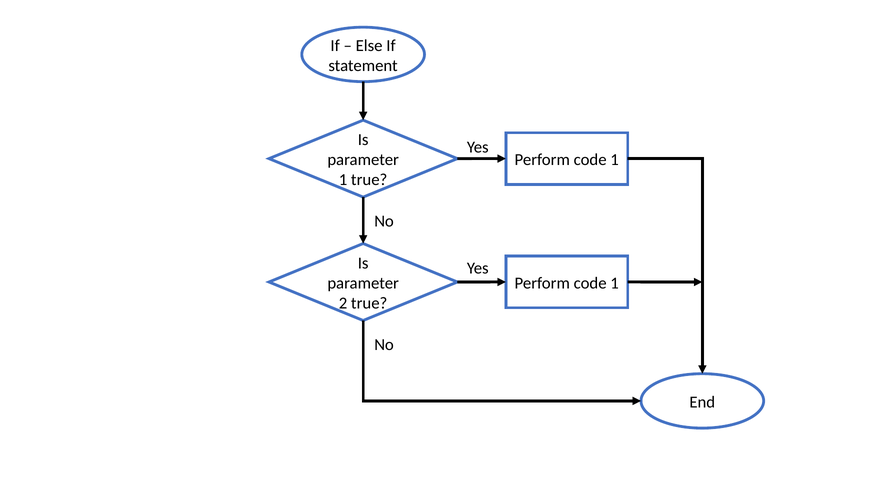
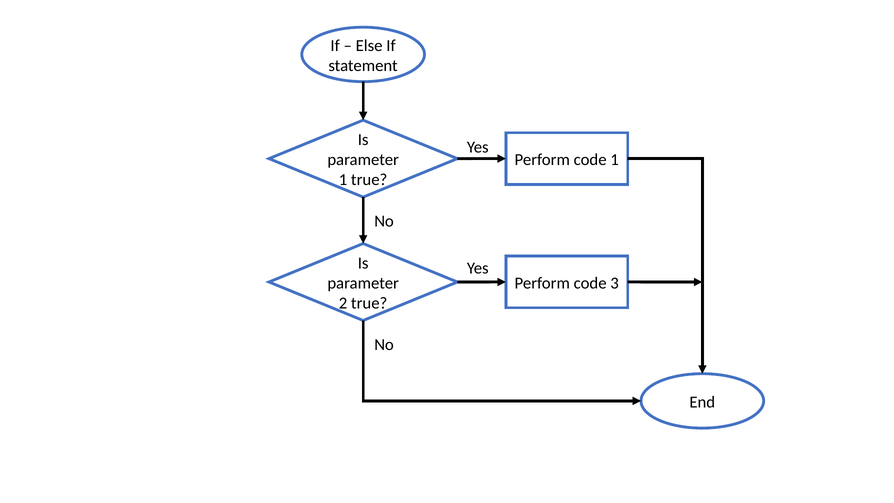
1 at (615, 283): 1 -> 3
